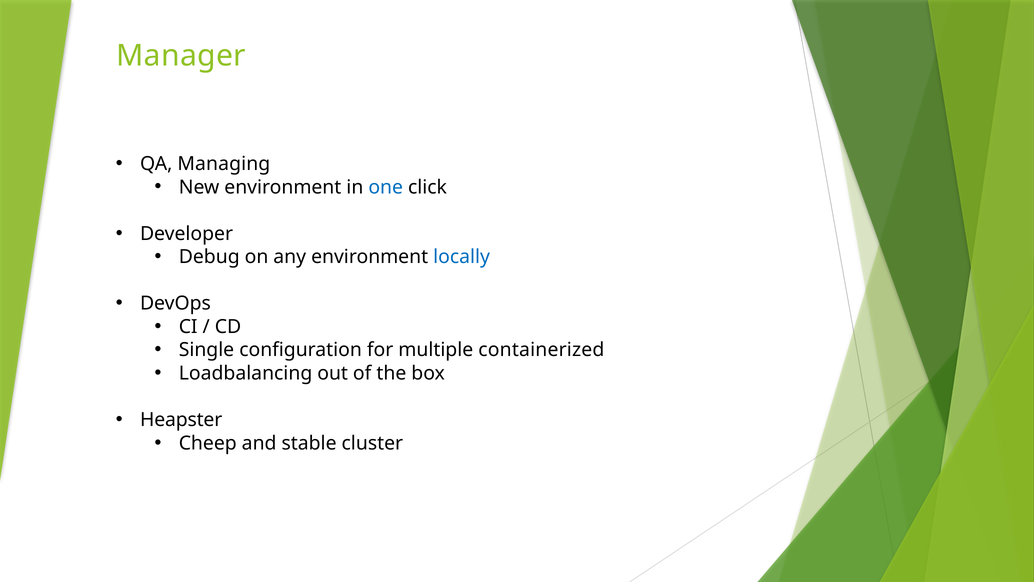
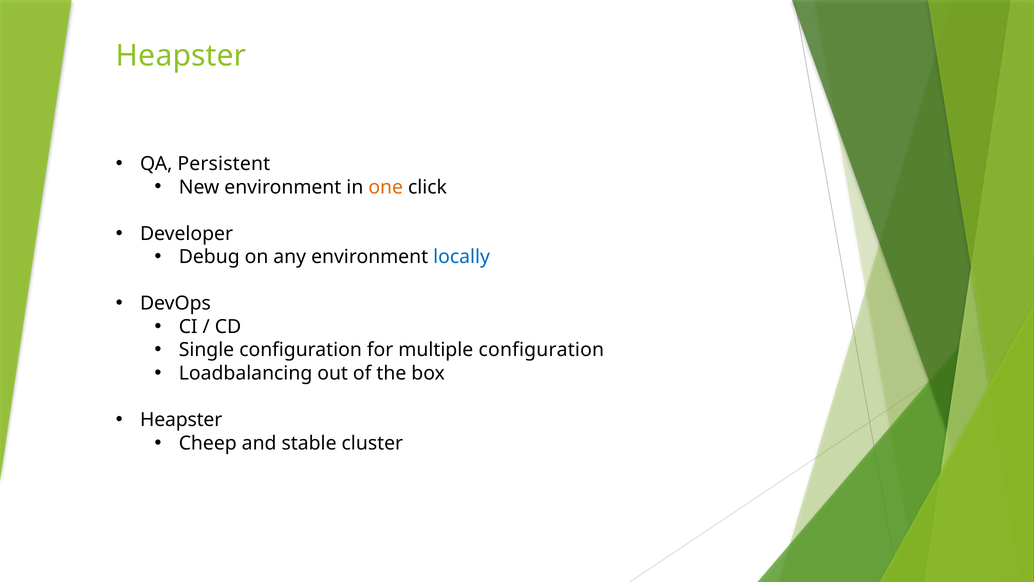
Manager at (181, 56): Manager -> Heapster
Managing: Managing -> Persistent
one colour: blue -> orange
multiple containerized: containerized -> configuration
